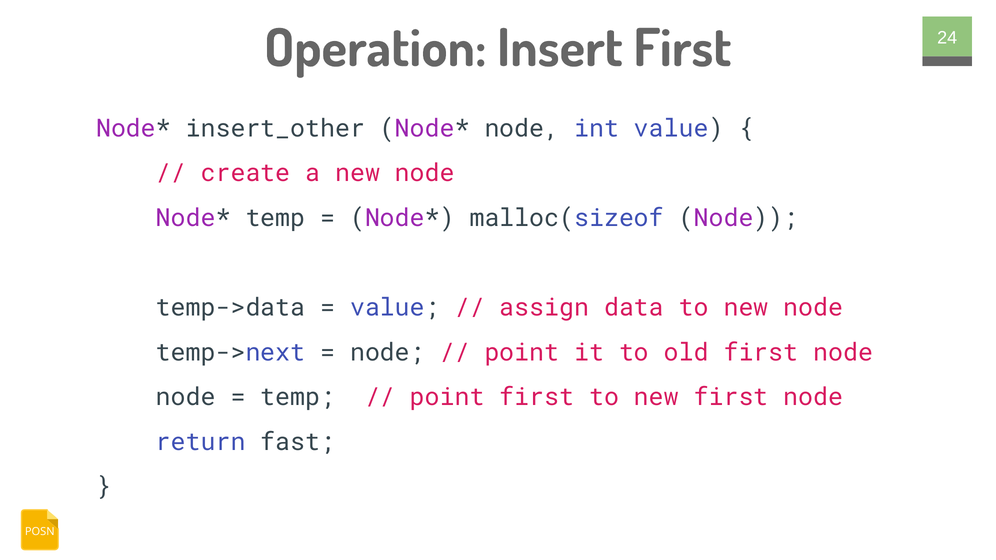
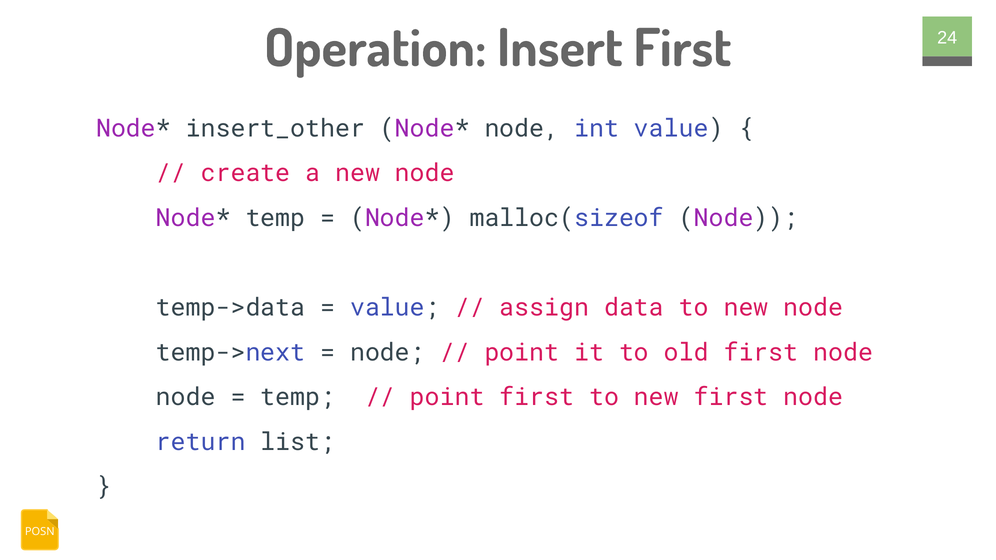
fast: fast -> list
